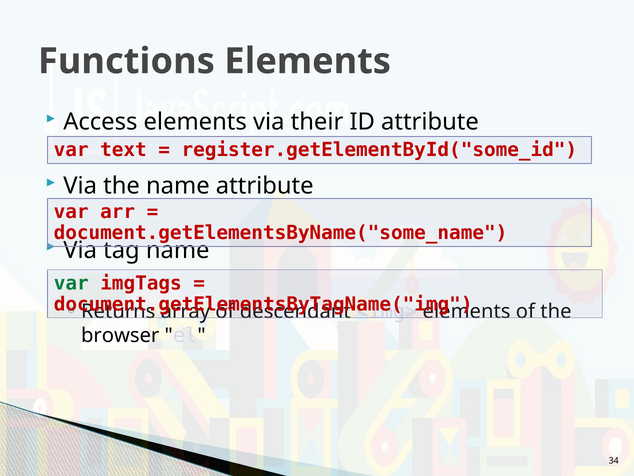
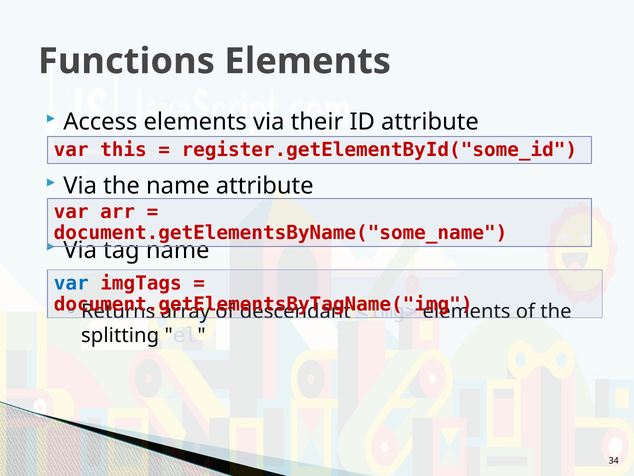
text: text -> this
var at (71, 283) colour: green -> blue
browser: browser -> splitting
